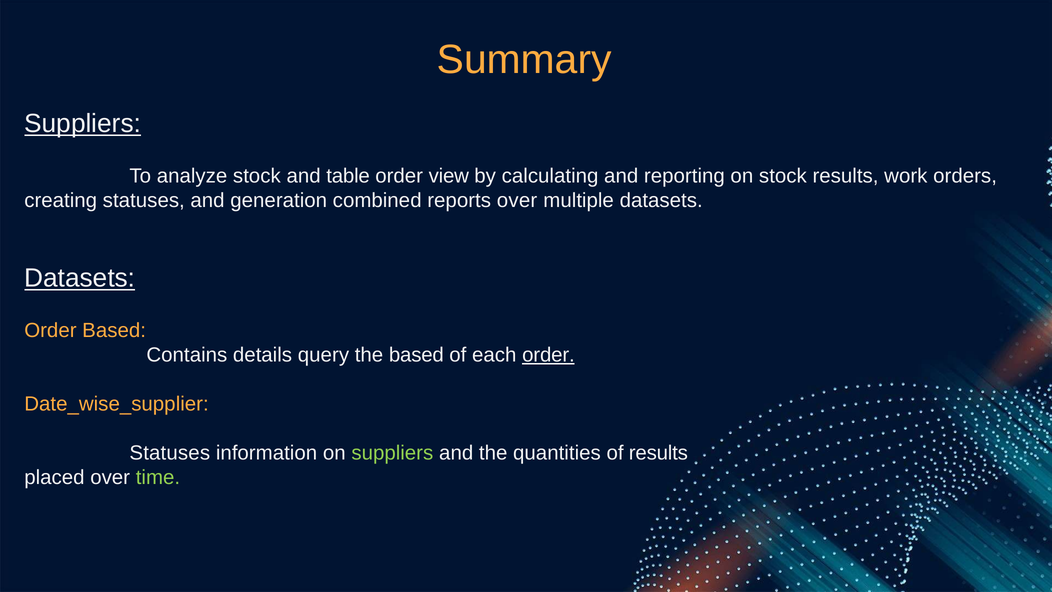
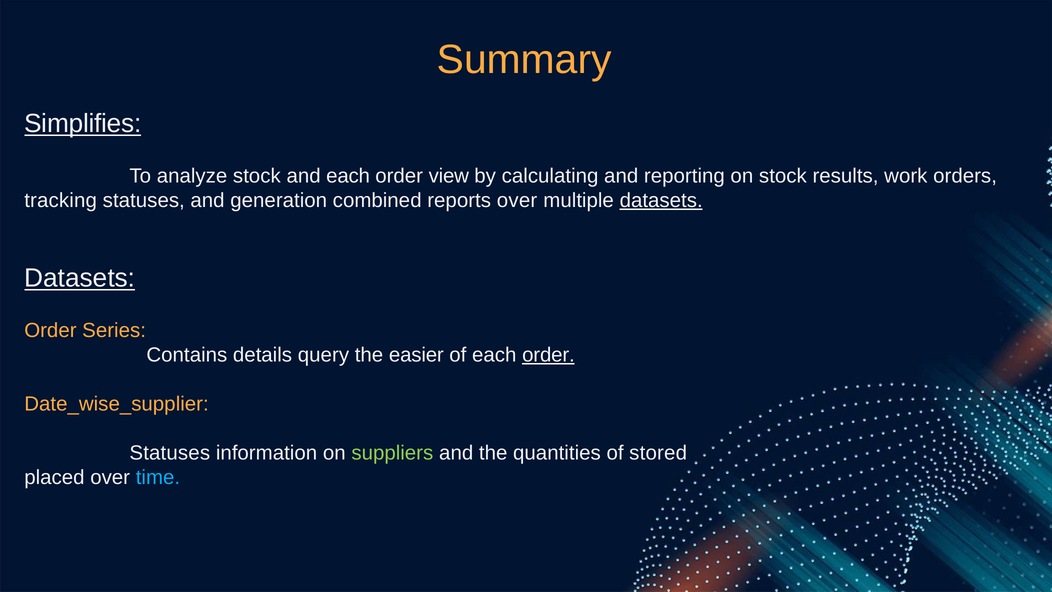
Suppliers at (83, 124): Suppliers -> Simplifies
and table: table -> each
creating: creating -> tracking
datasets at (661, 200) underline: none -> present
Order Based: Based -> Series
the based: based -> easier
of results: results -> stored
time colour: light green -> light blue
